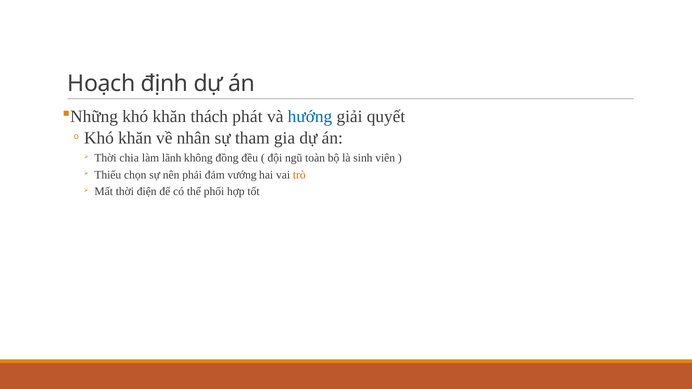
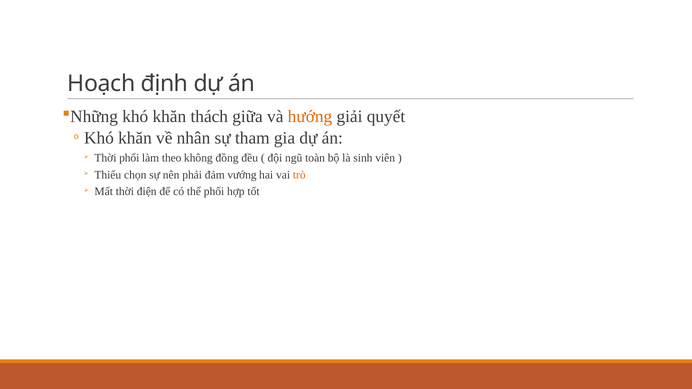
phát: phát -> giữa
hướng colour: blue -> orange
Thời chia: chia -> phối
lãnh: lãnh -> theo
